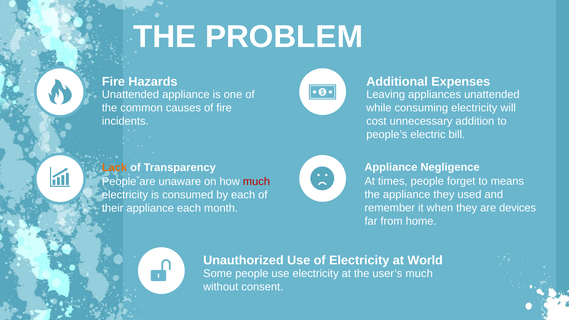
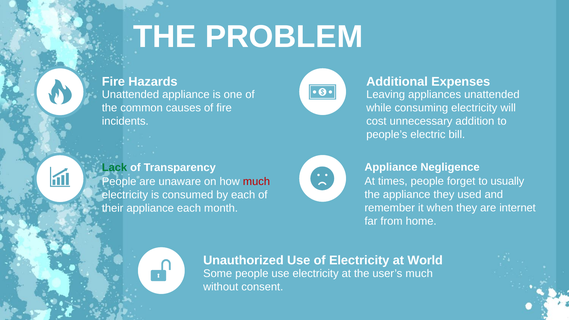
Lack colour: orange -> green
means: means -> usually
devices: devices -> internet
